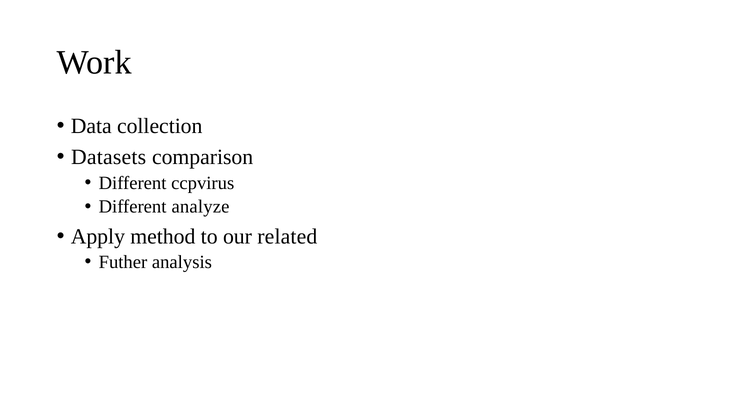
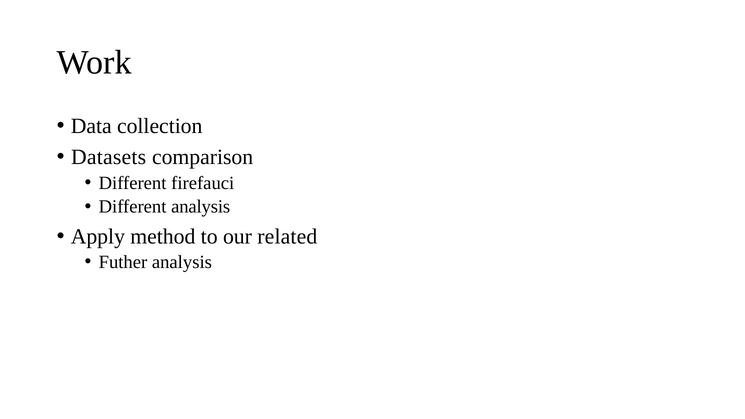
ccpvirus: ccpvirus -> firefauci
Different analyze: analyze -> analysis
